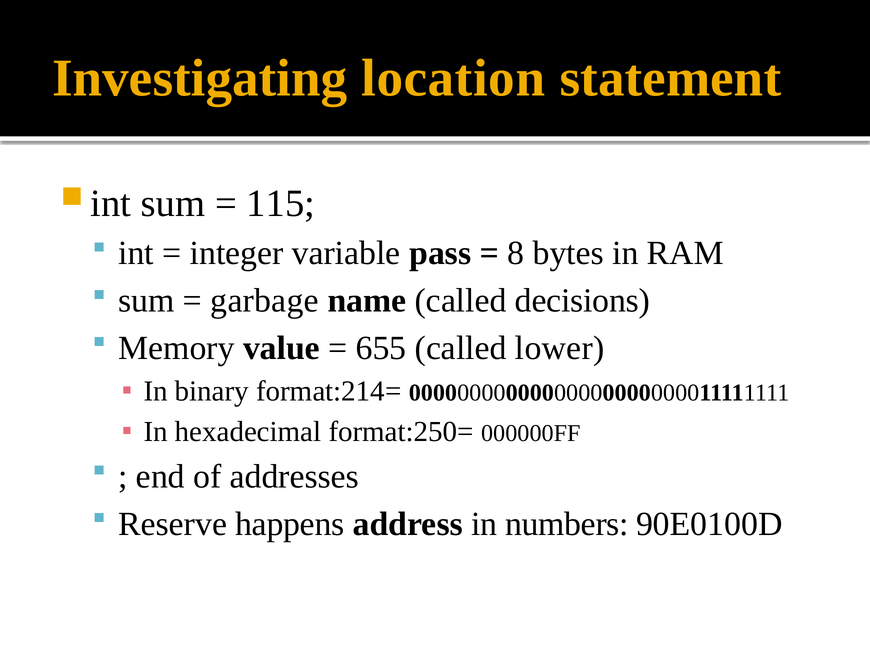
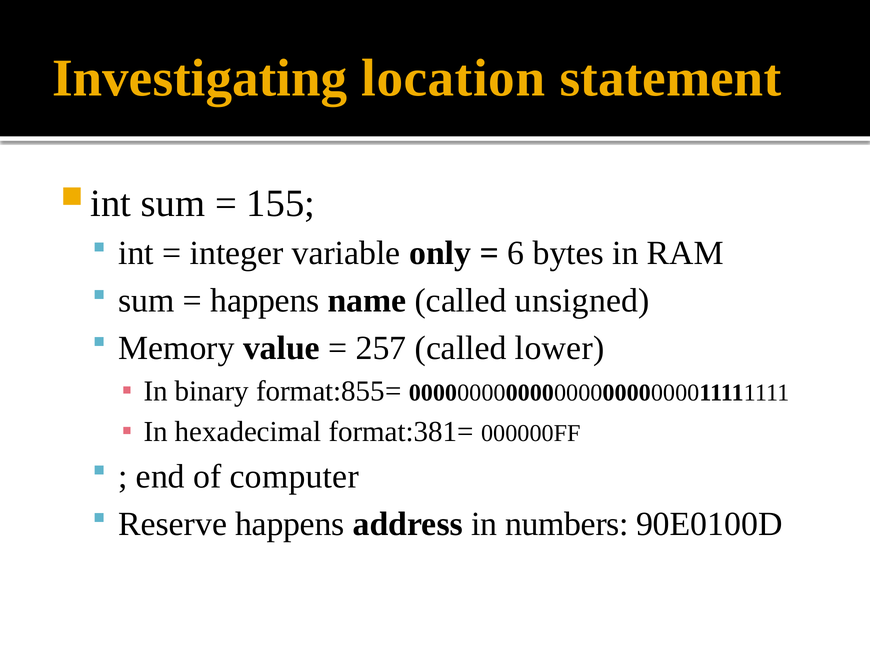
115: 115 -> 155
pass: pass -> only
8: 8 -> 6
garbage at (265, 301): garbage -> happens
decisions: decisions -> unsigned
655: 655 -> 257
format:214=: format:214= -> format:855=
format:250=: format:250= -> format:381=
addresses: addresses -> computer
